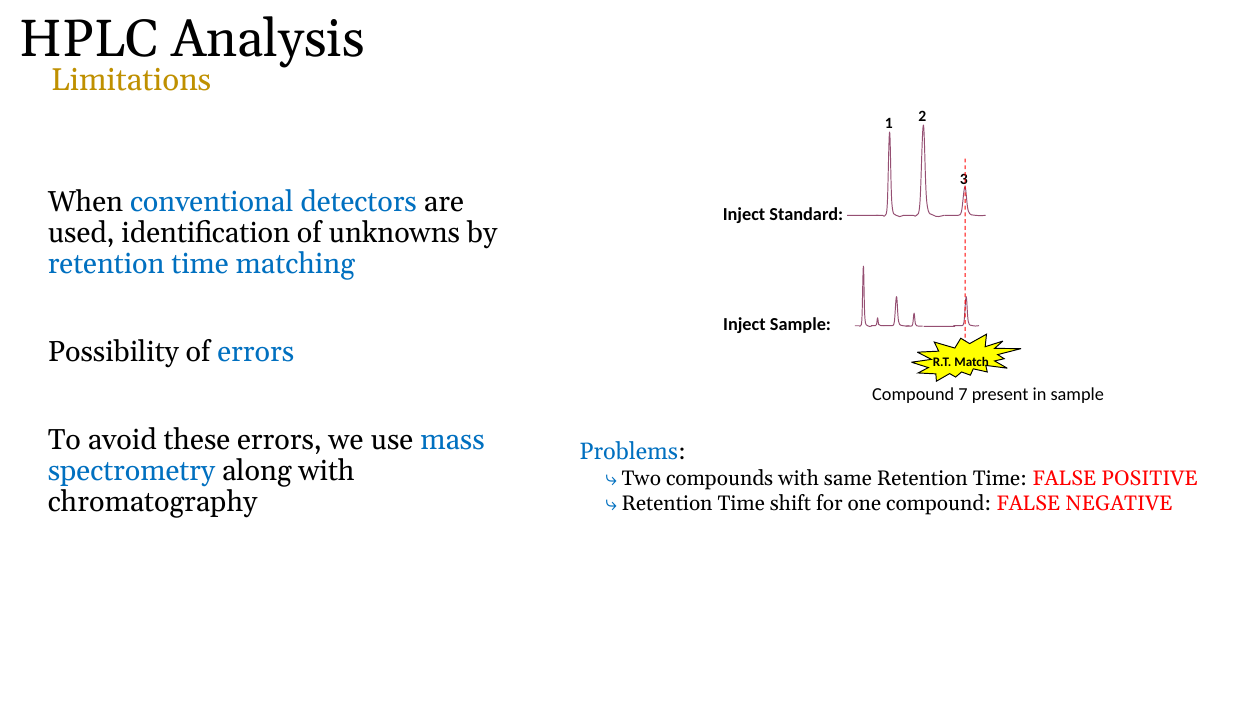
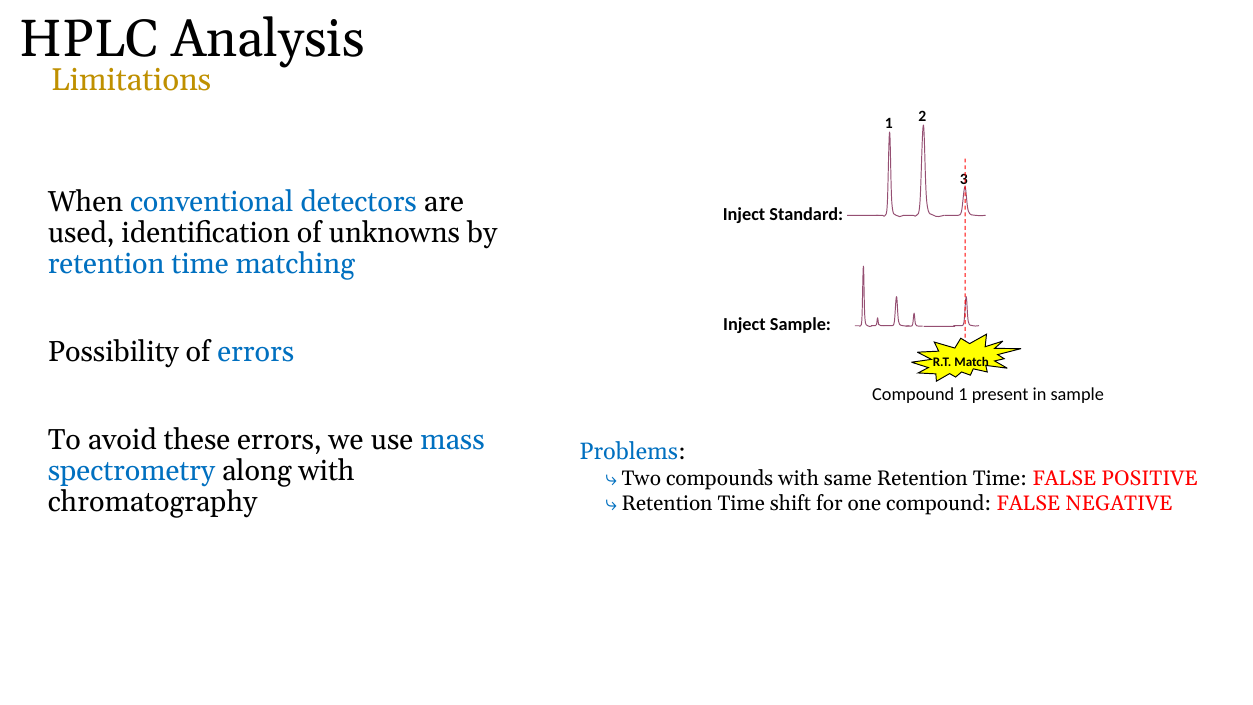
Compound 7: 7 -> 1
